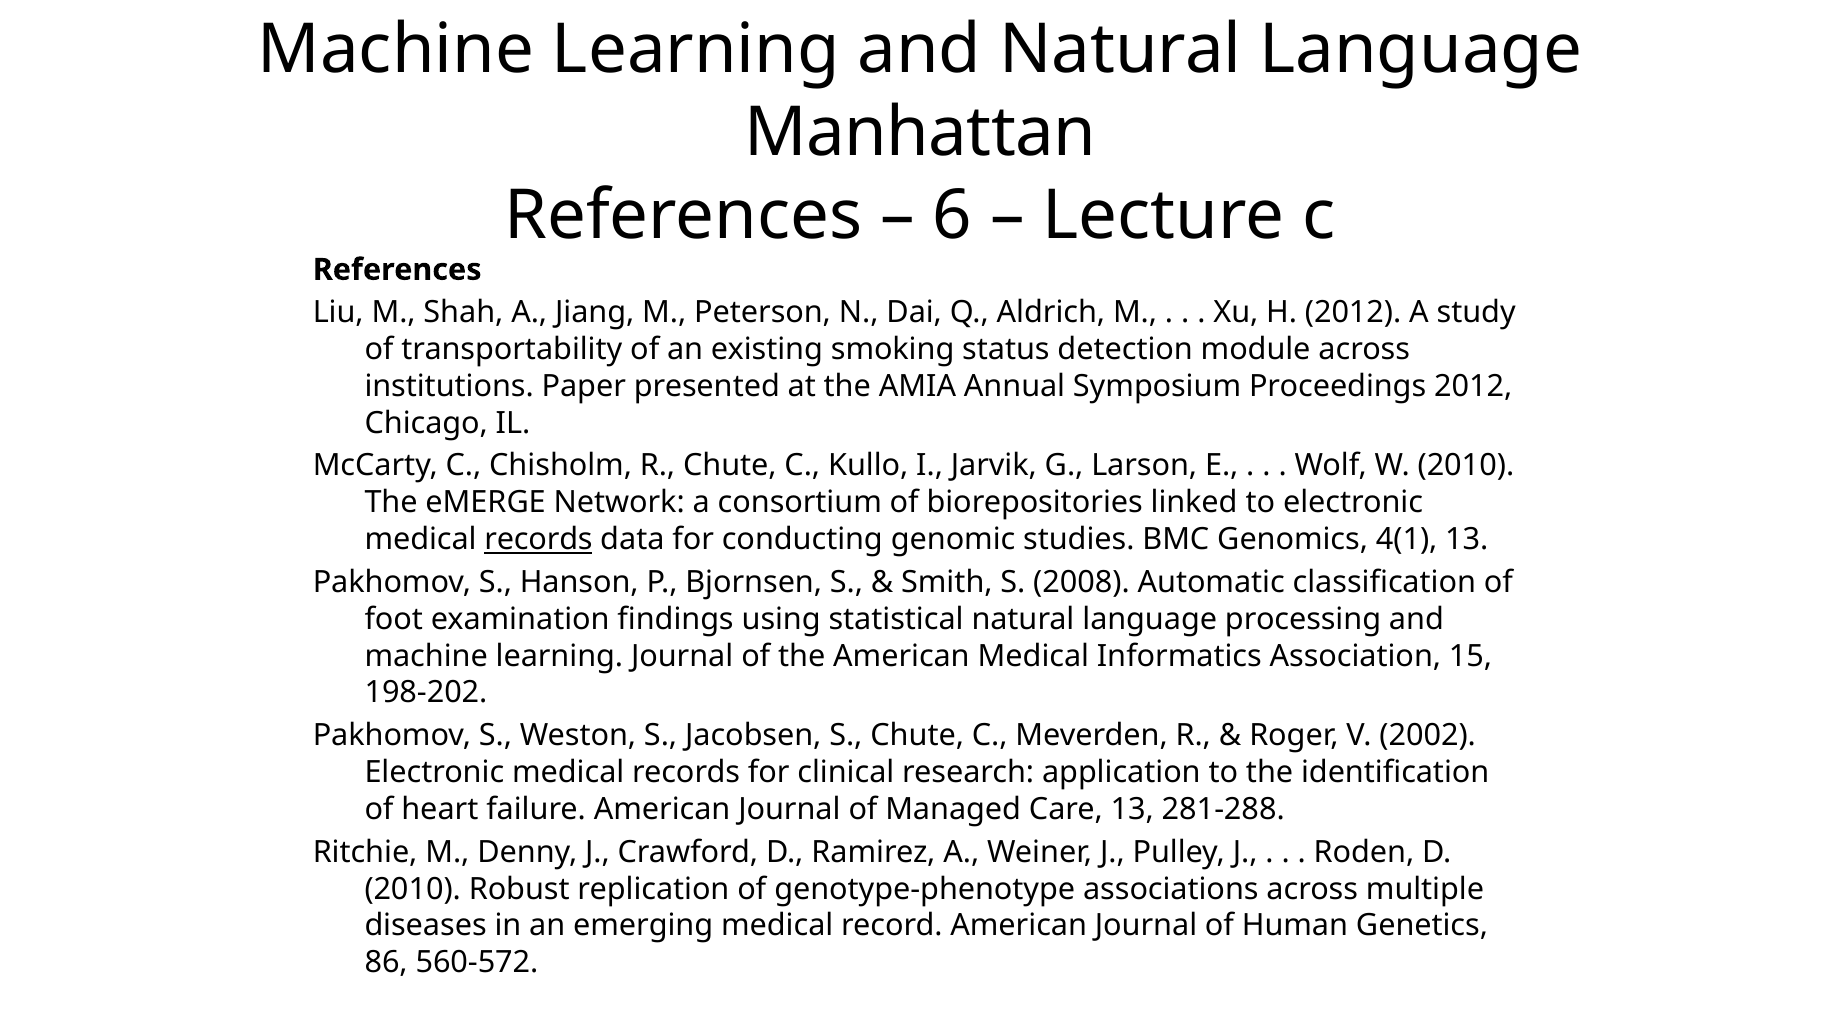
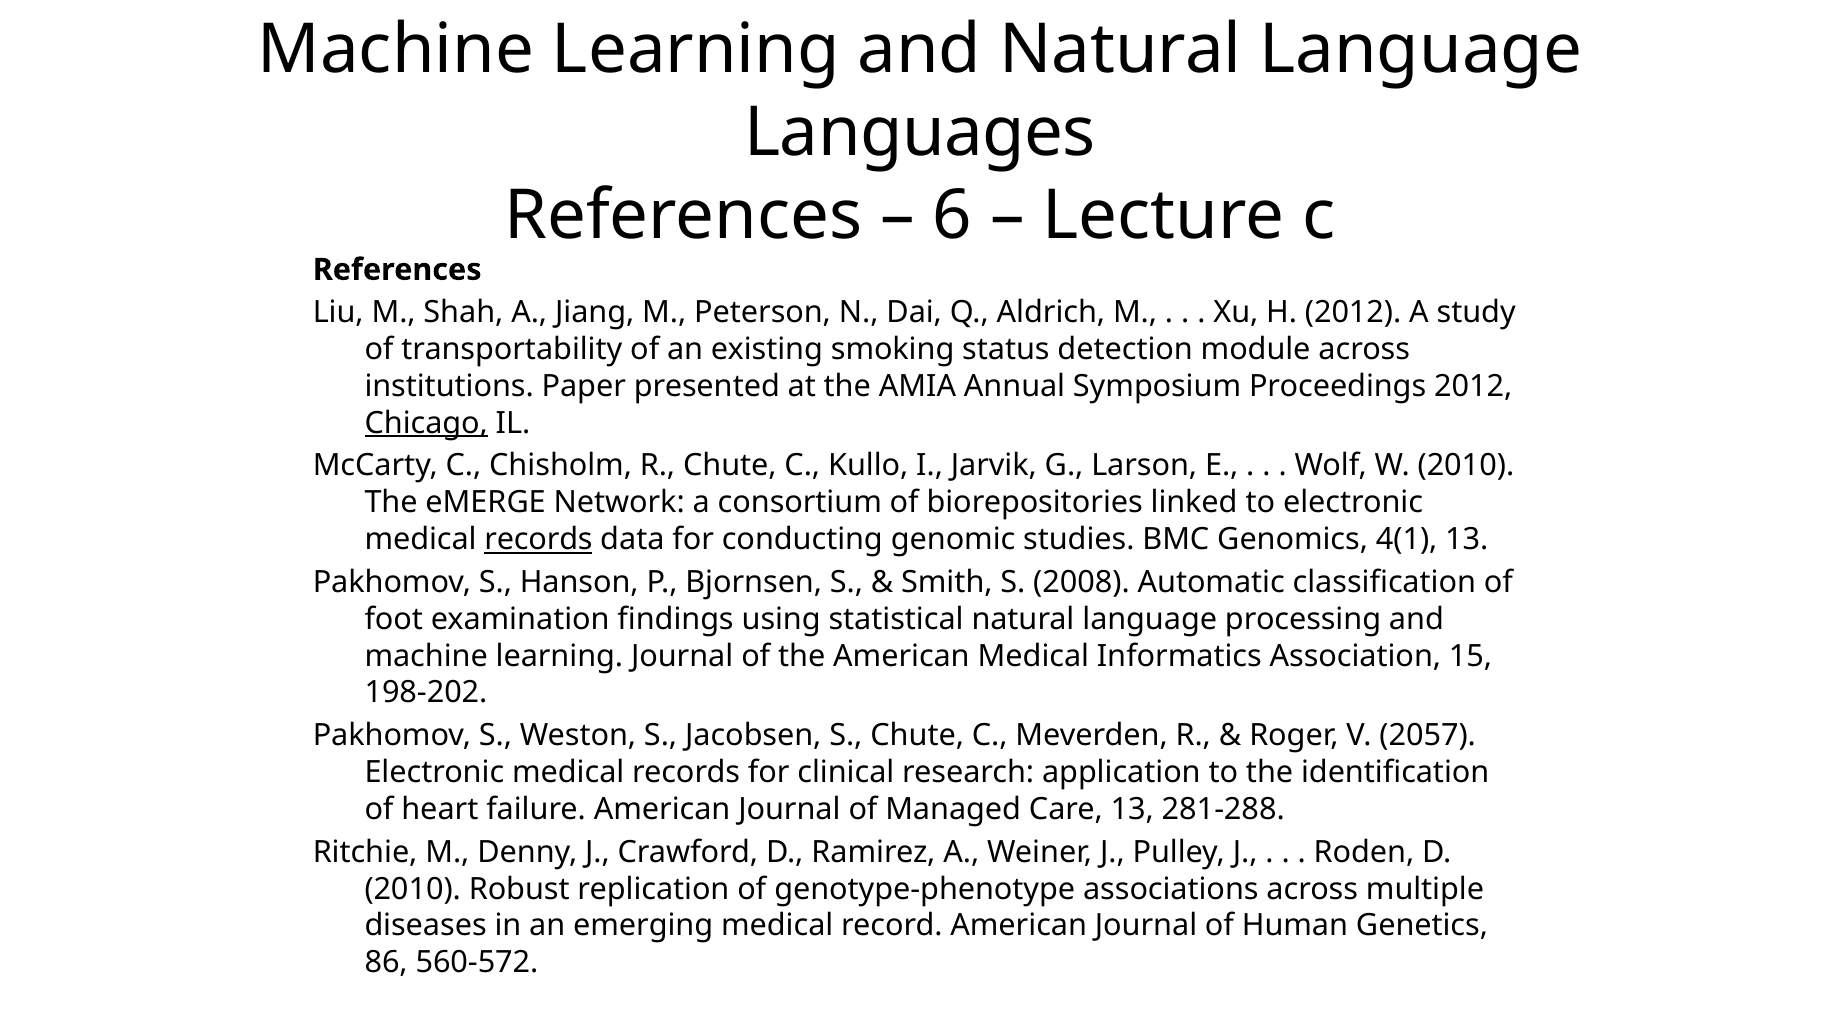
Manhattan: Manhattan -> Languages
Chicago underline: none -> present
2002: 2002 -> 2057
